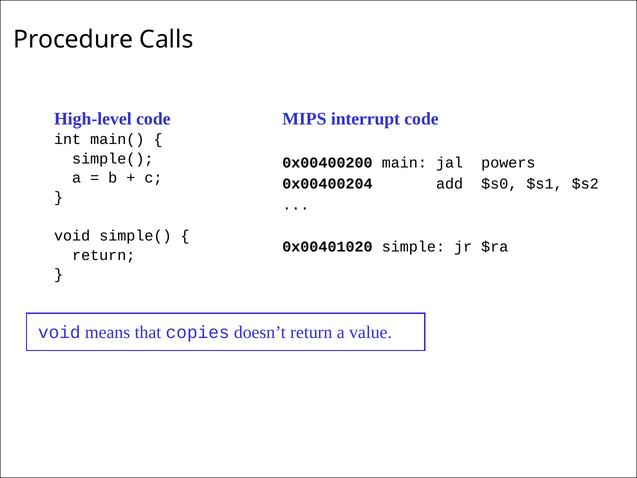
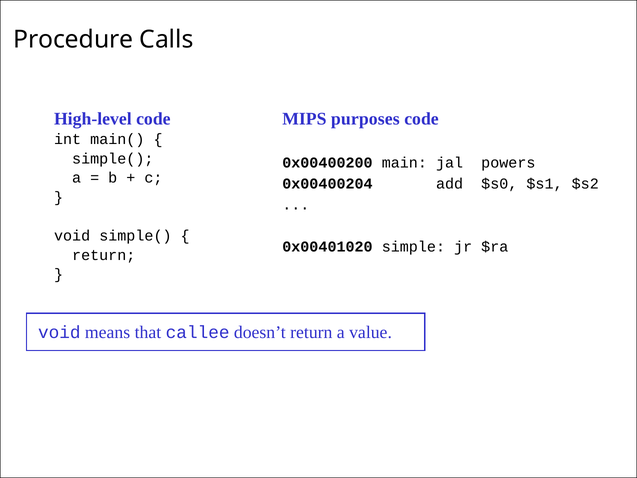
interrupt: interrupt -> purposes
copies: copies -> callee
